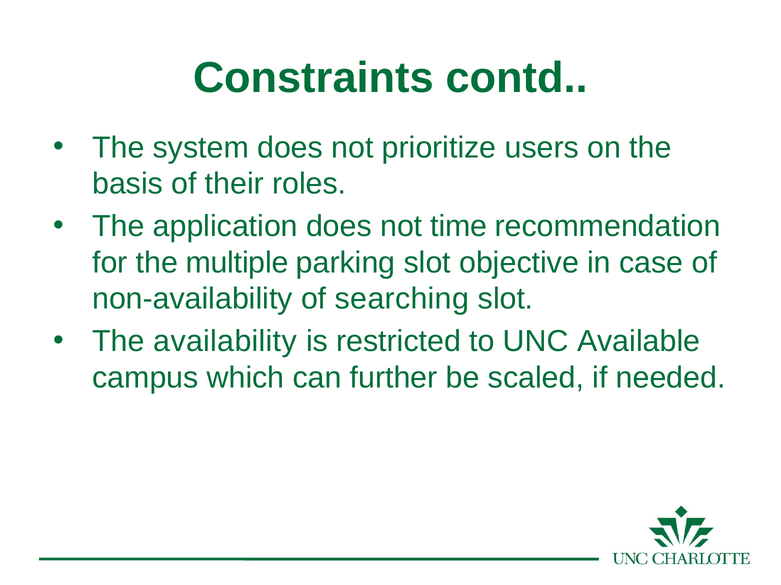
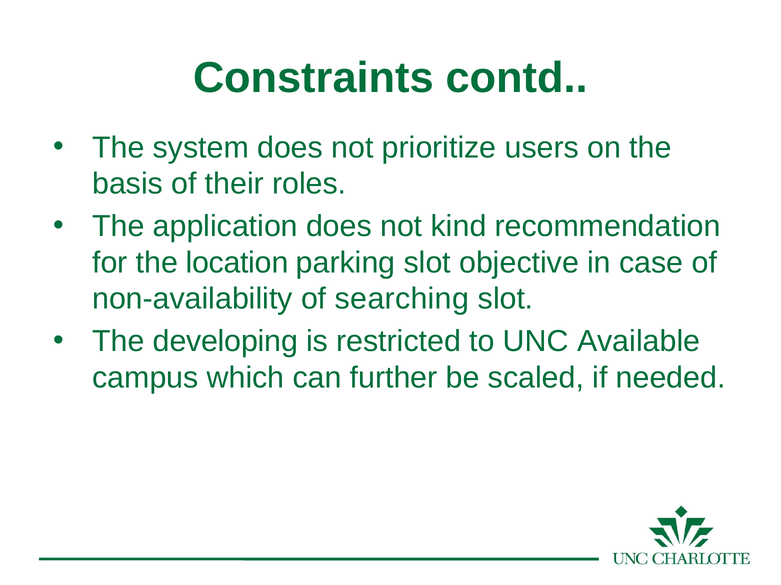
time: time -> kind
multiple: multiple -> location
availability: availability -> developing
